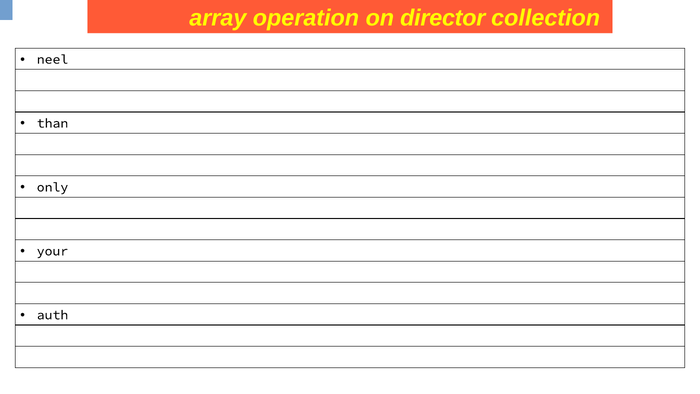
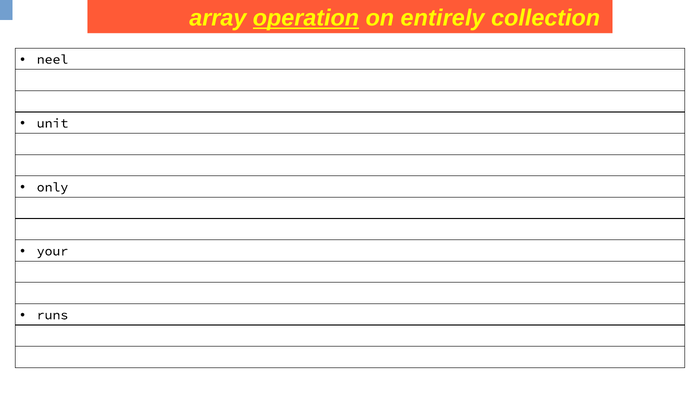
operation underline: none -> present
director: director -> entirely
than: than -> unit
auth: auth -> runs
